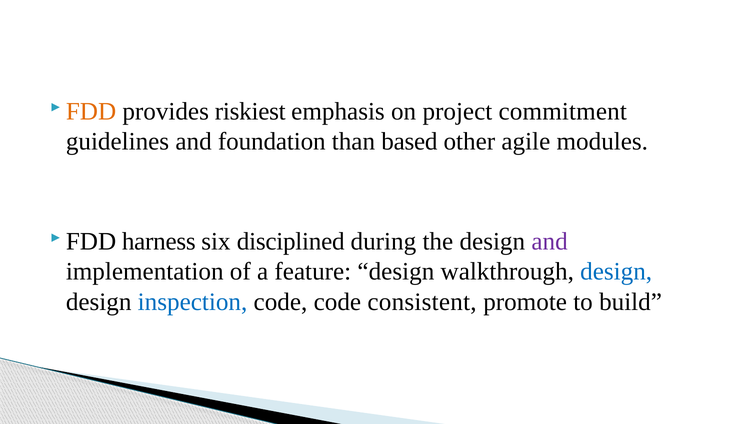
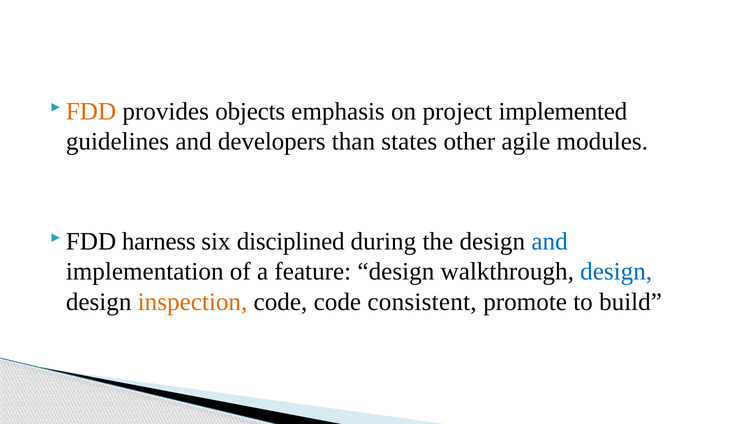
riskiest: riskiest -> objects
commitment: commitment -> implemented
foundation: foundation -> developers
based: based -> states
and at (550, 241) colour: purple -> blue
inspection colour: blue -> orange
